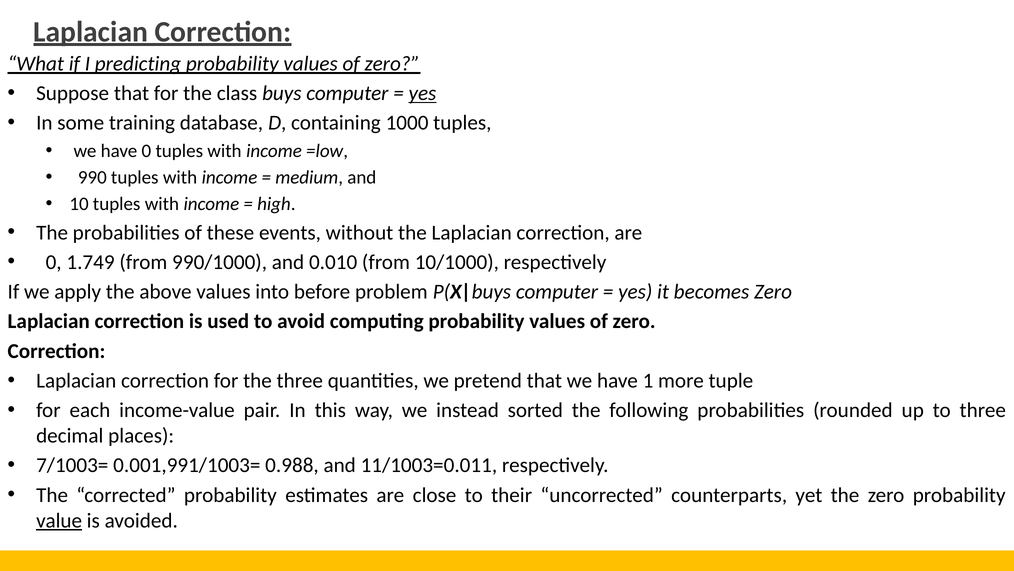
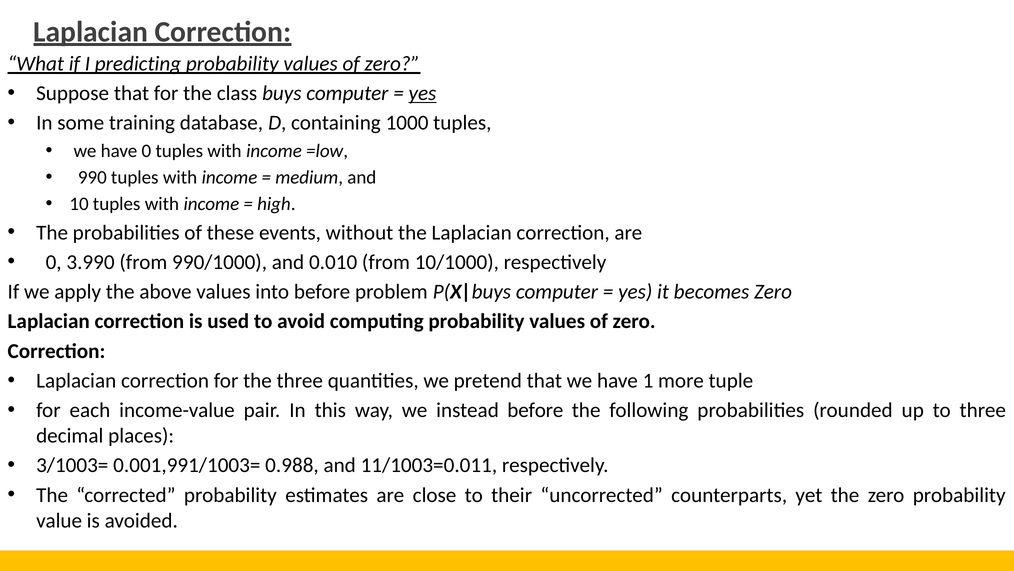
1.749: 1.749 -> 3.990
instead sorted: sorted -> before
7/1003=: 7/1003= -> 3/1003=
value underline: present -> none
